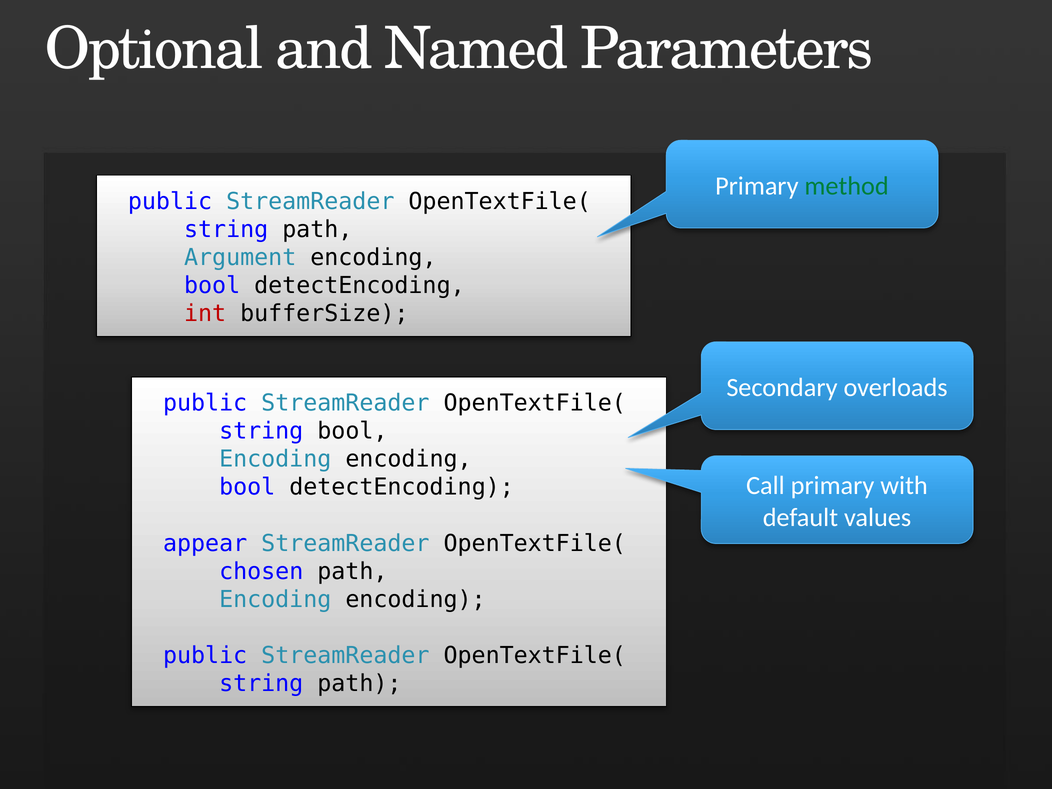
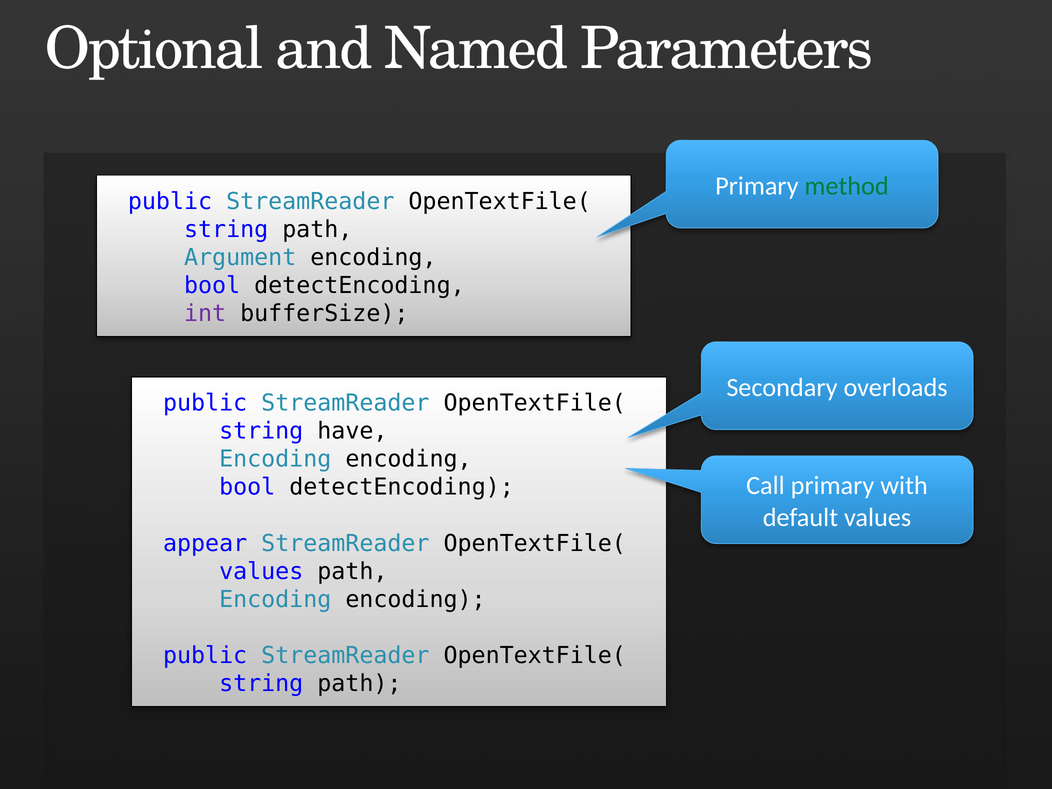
int colour: red -> purple
string bool: bool -> have
chosen at (261, 571): chosen -> values
